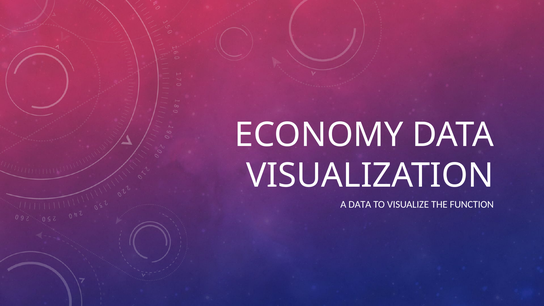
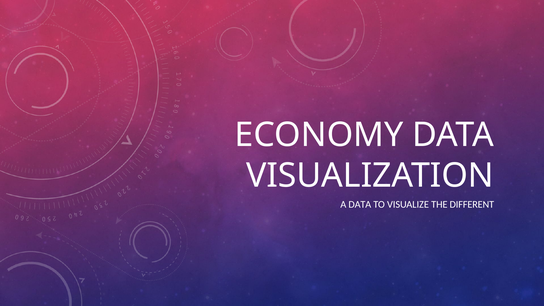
FUNCTION: FUNCTION -> DIFFERENT
